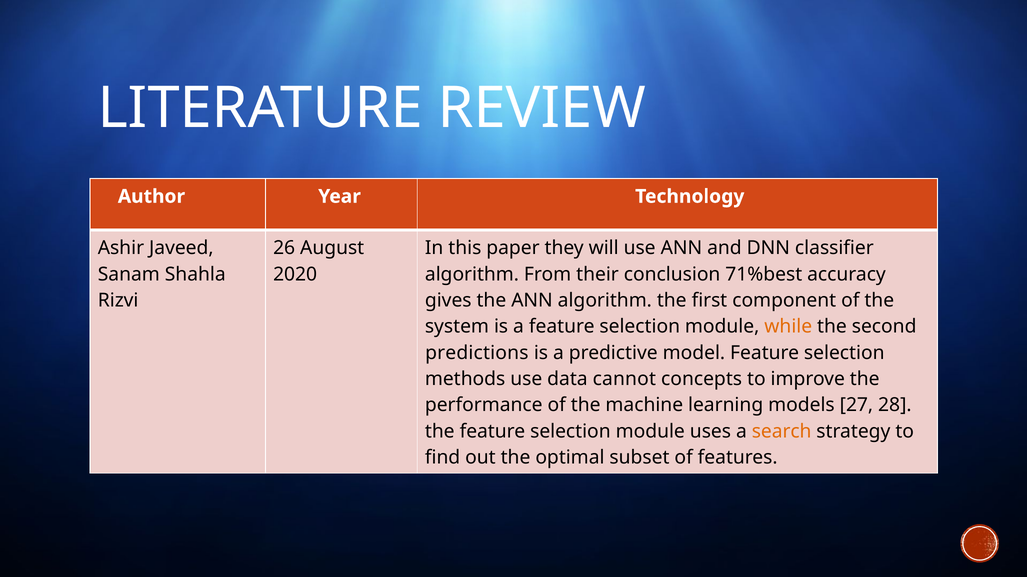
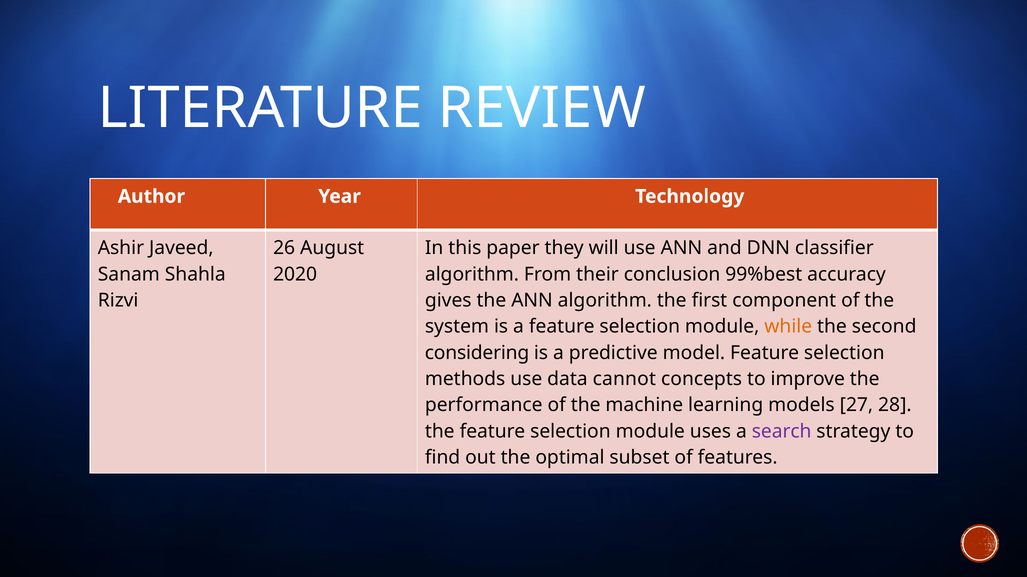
71%best: 71%best -> 99%best
predictions: predictions -> considering
search colour: orange -> purple
